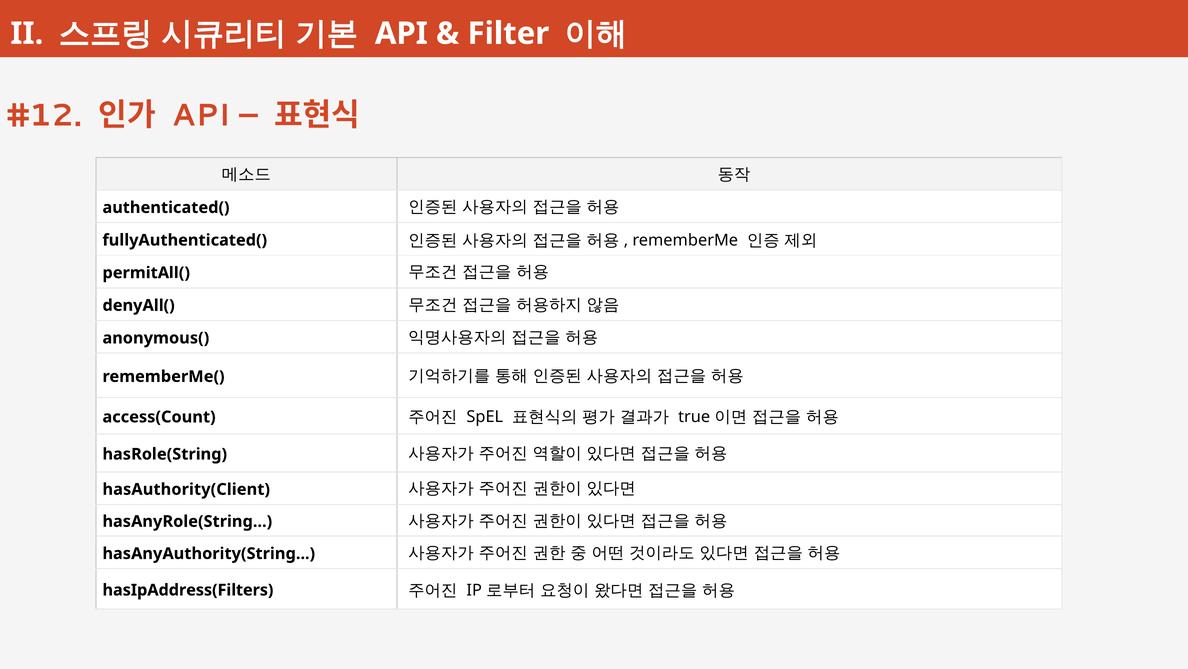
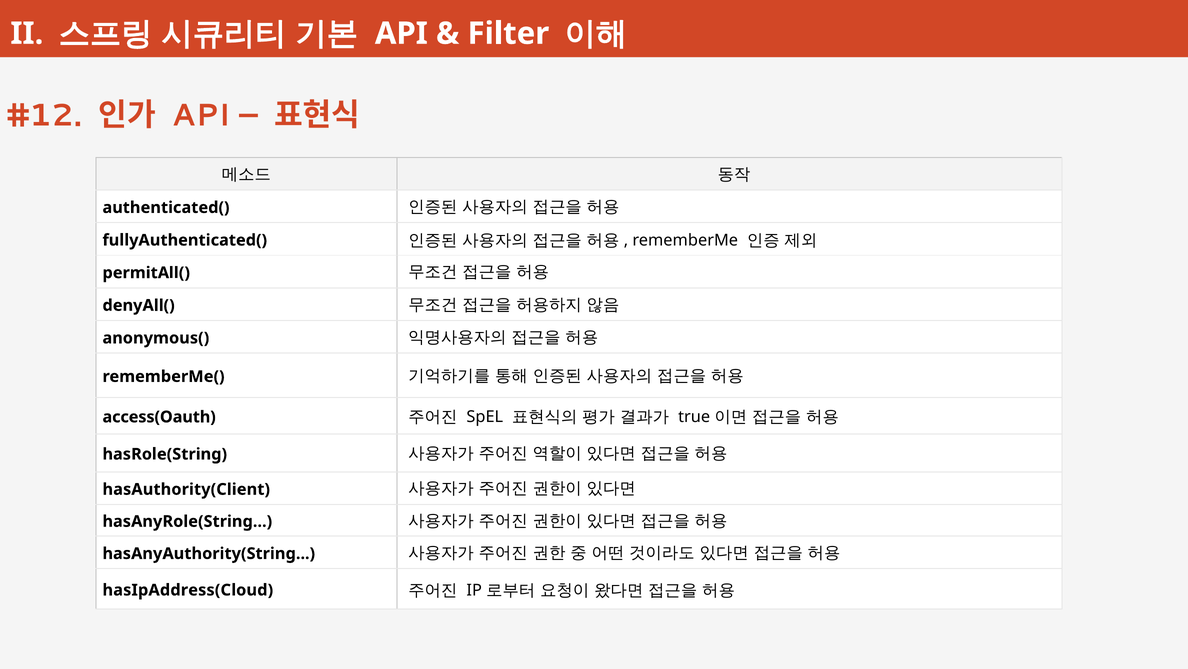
access(Count: access(Count -> access(Oauth
hasIpAddress(Filters: hasIpAddress(Filters -> hasIpAddress(Cloud
